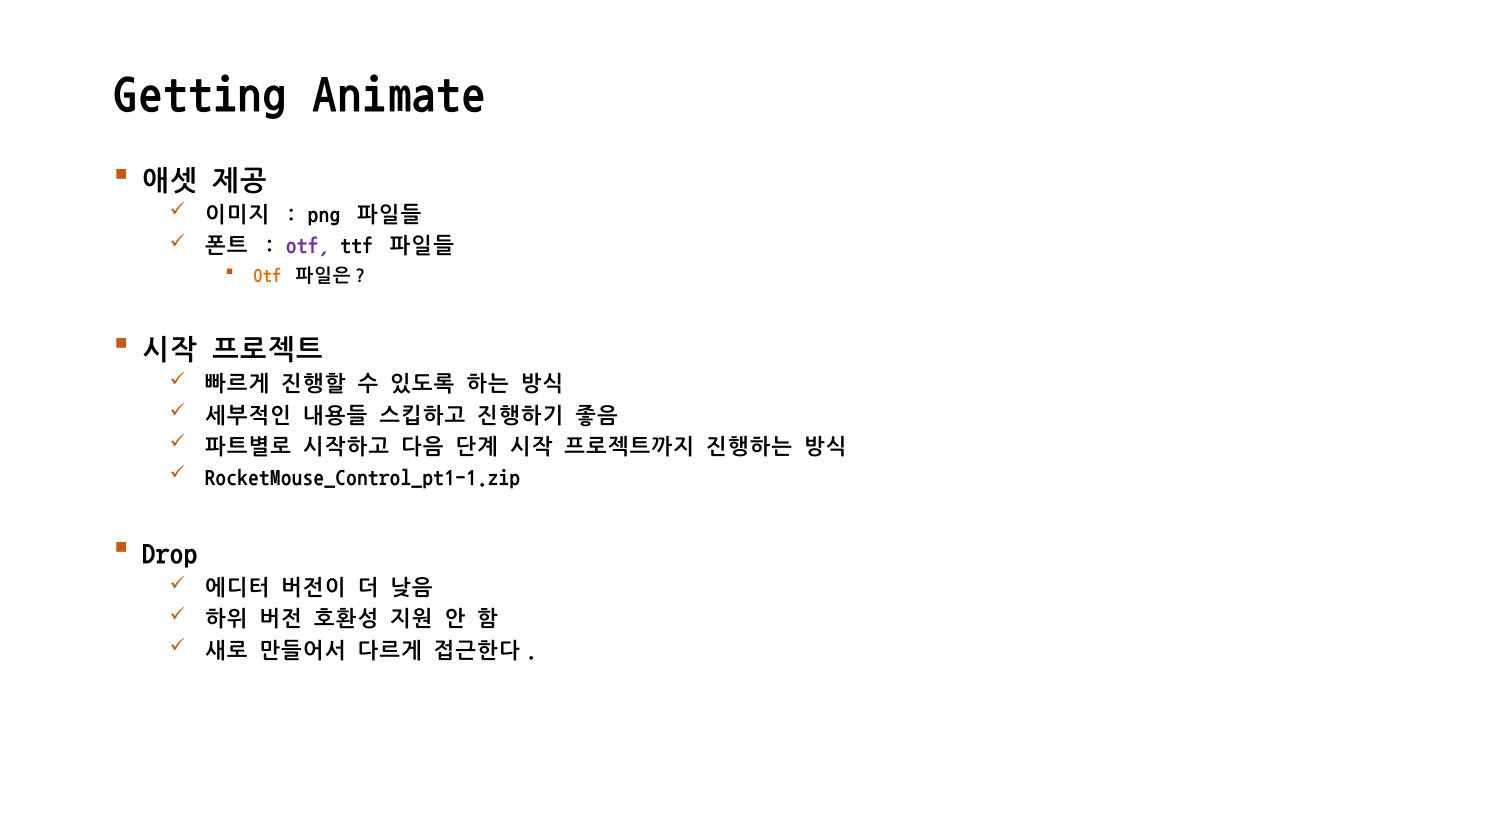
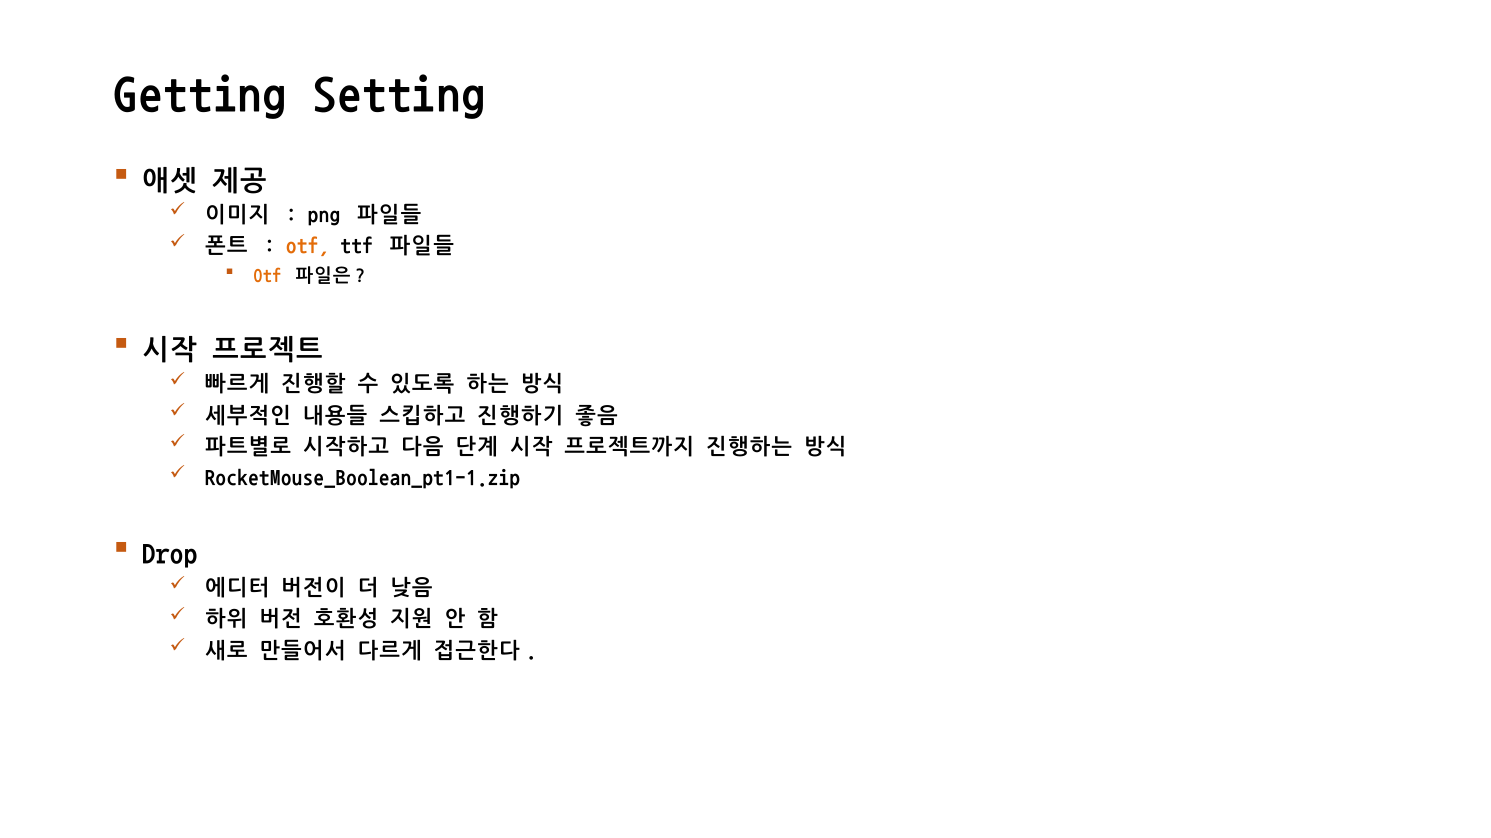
Animate: Animate -> Setting
otf at (308, 246) colour: purple -> orange
RocketMouse_Control_pt1-1.zip: RocketMouse_Control_pt1-1.zip -> RocketMouse_Boolean_pt1-1.zip
